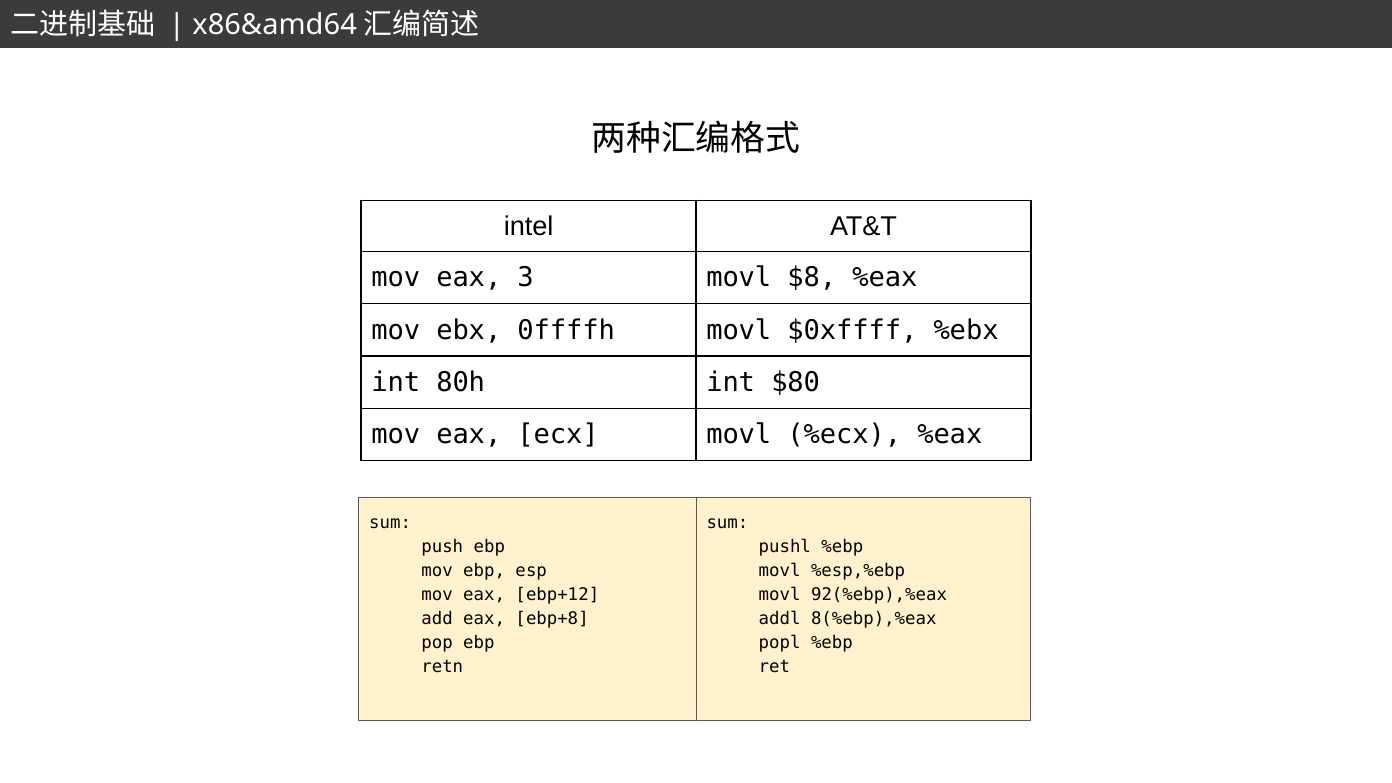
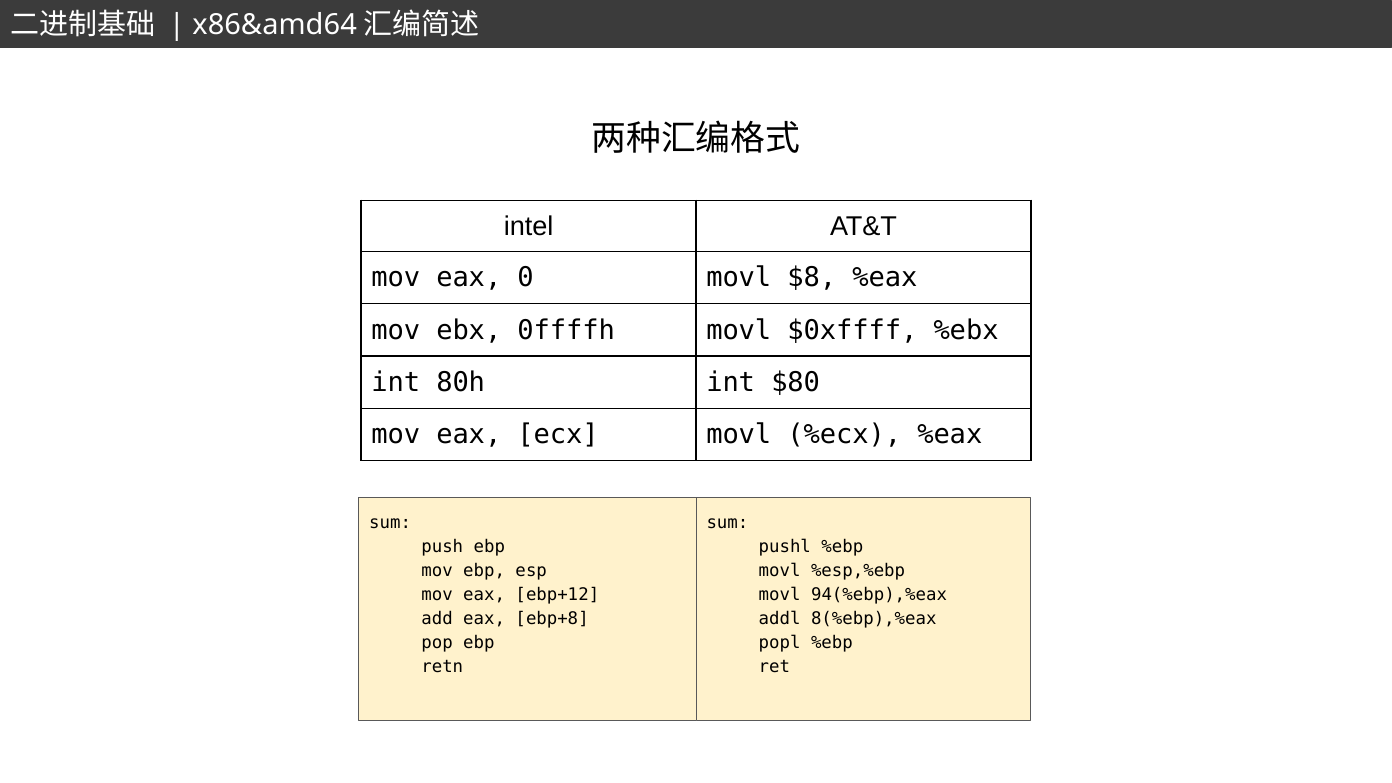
3: 3 -> 0
92(%ebp),%eax: 92(%ebp),%eax -> 94(%ebp),%eax
